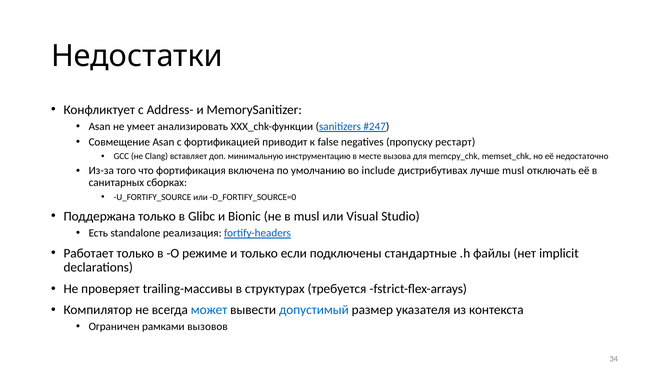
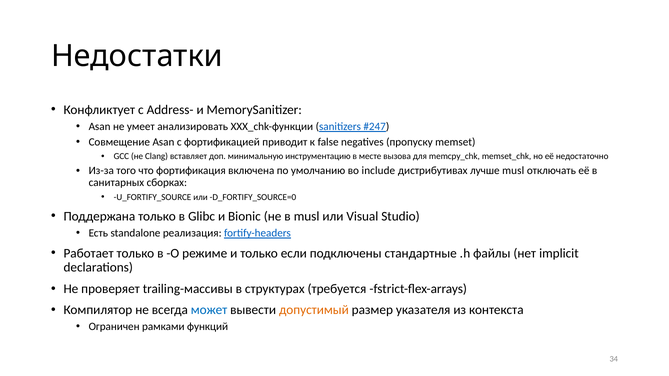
рестарт: рестарт -> memset
допустимый colour: blue -> orange
вызовов: вызовов -> функций
